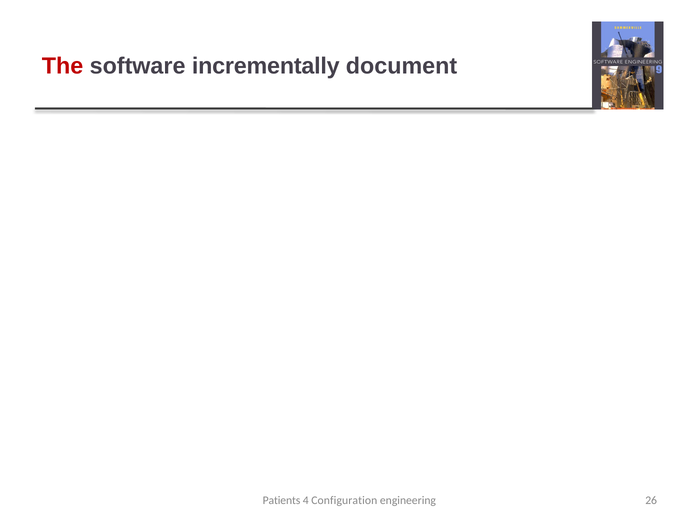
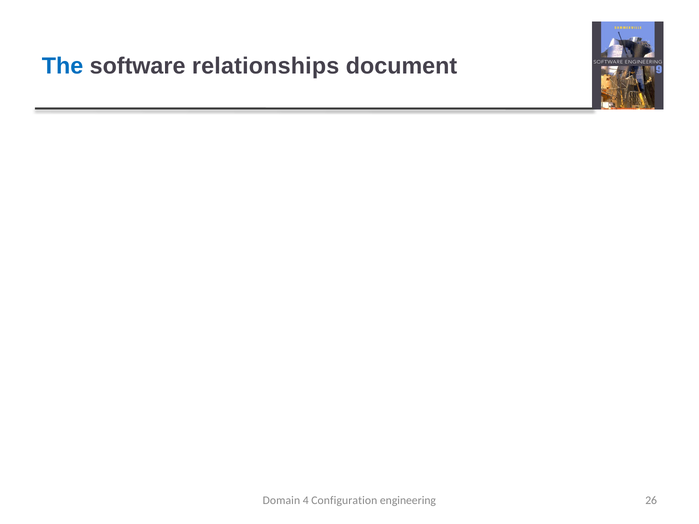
The at (63, 66) colour: red -> blue
incrementally: incrementally -> relationships
Patients: Patients -> Domain
